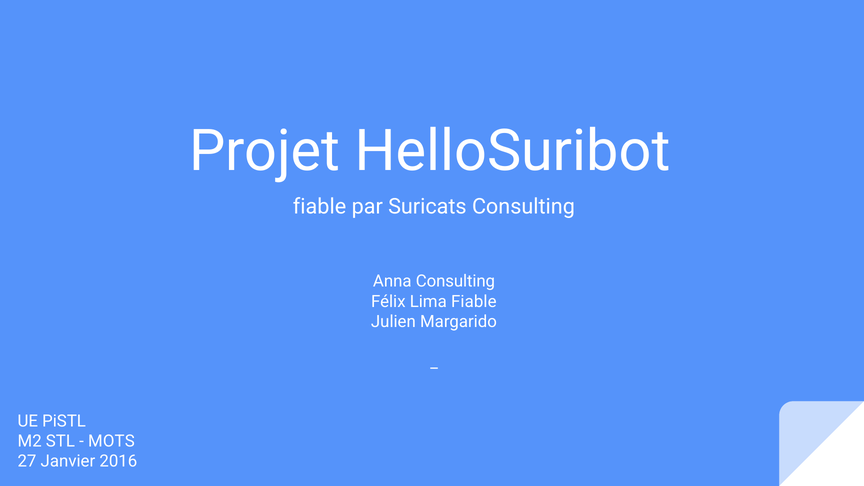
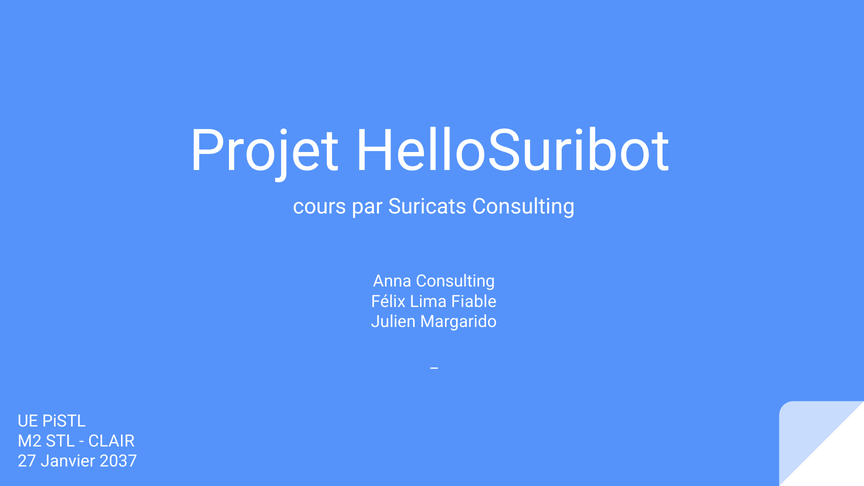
fiable at (320, 207): fiable -> cours
MOTS: MOTS -> CLAIR
2016: 2016 -> 2037
